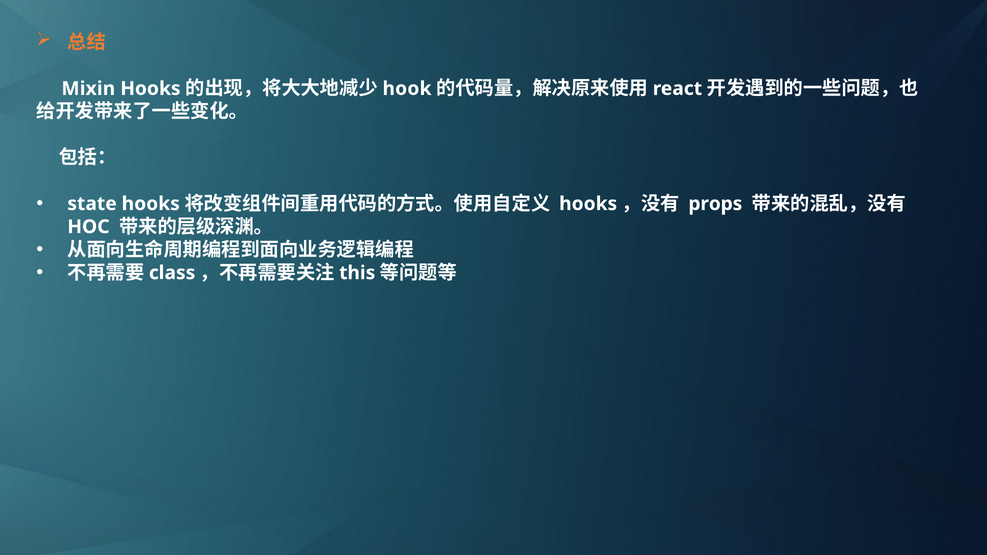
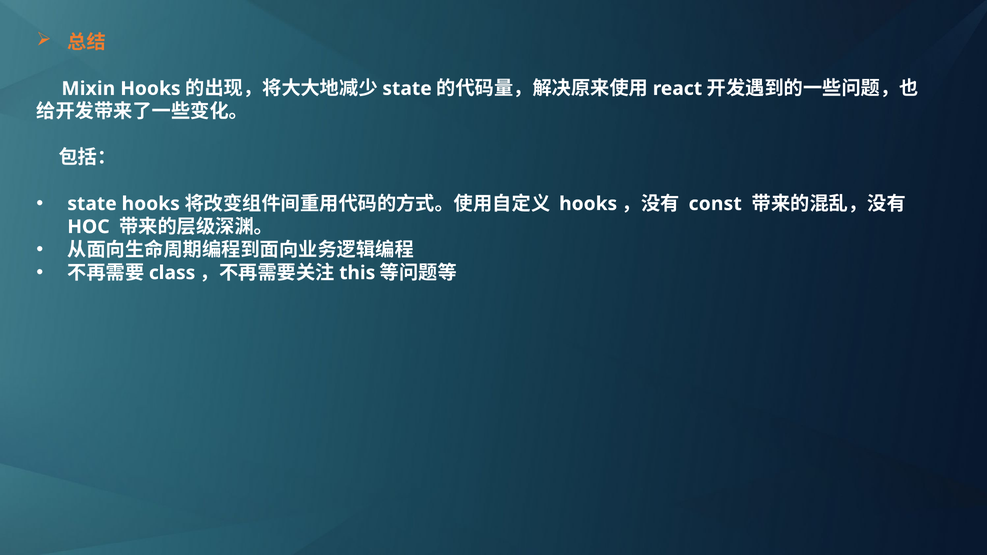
hook at (407, 89): hook -> state
props: props -> const
